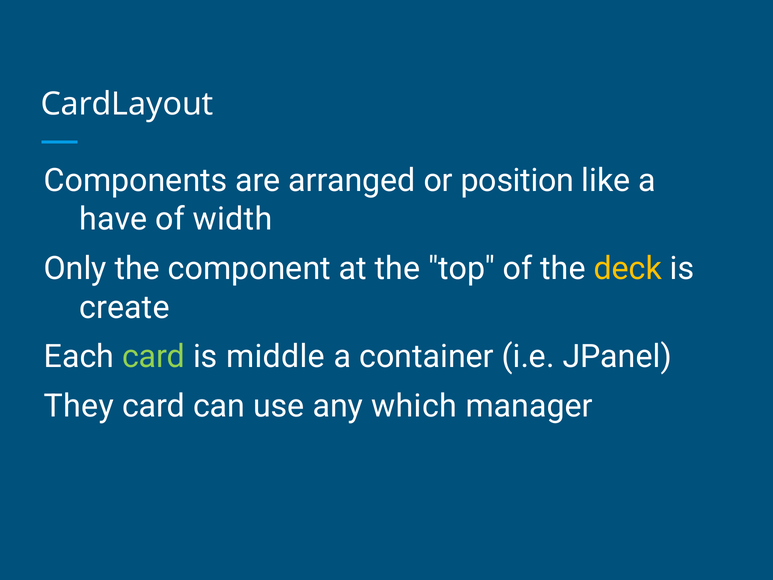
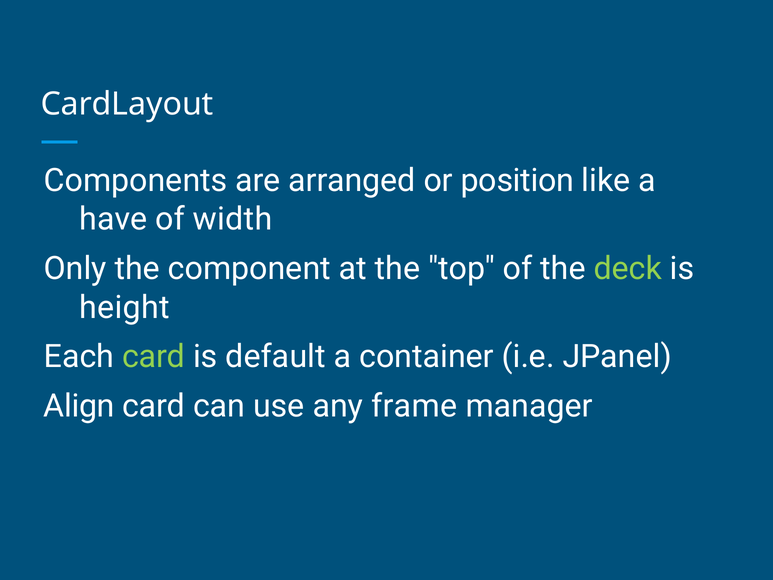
deck colour: yellow -> light green
create: create -> height
middle: middle -> default
They: They -> Align
which: which -> frame
